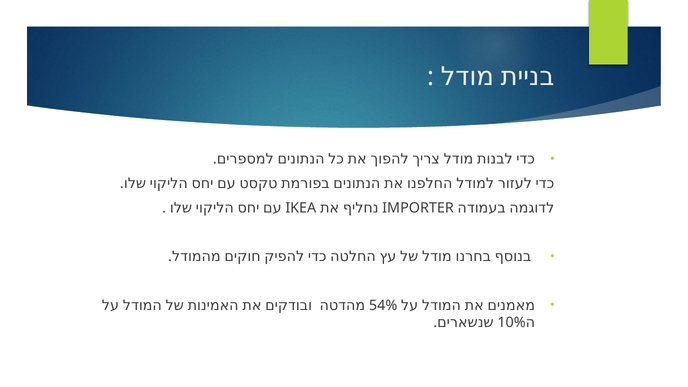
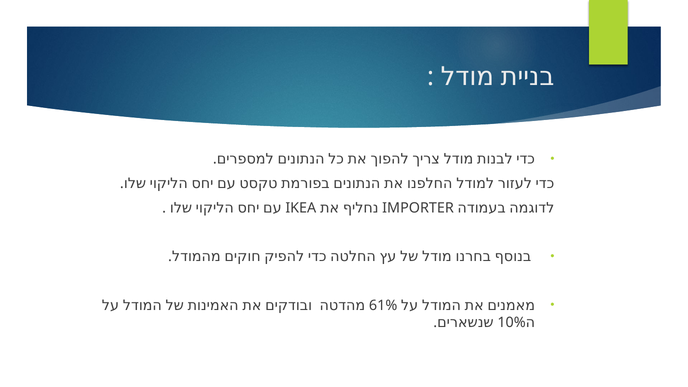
54%: 54% -> 61%
